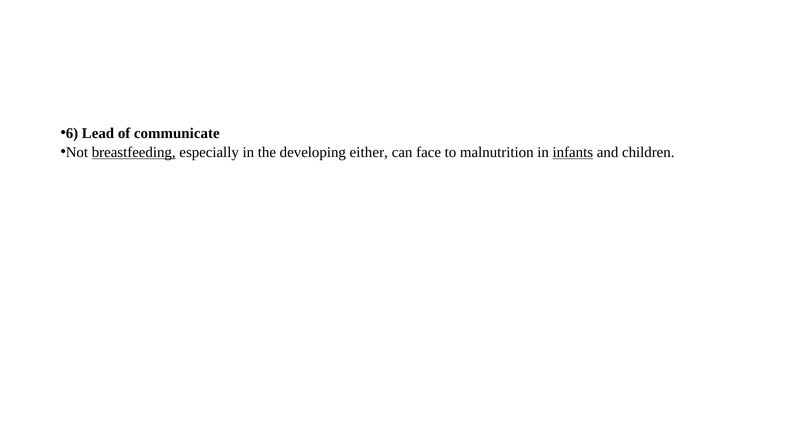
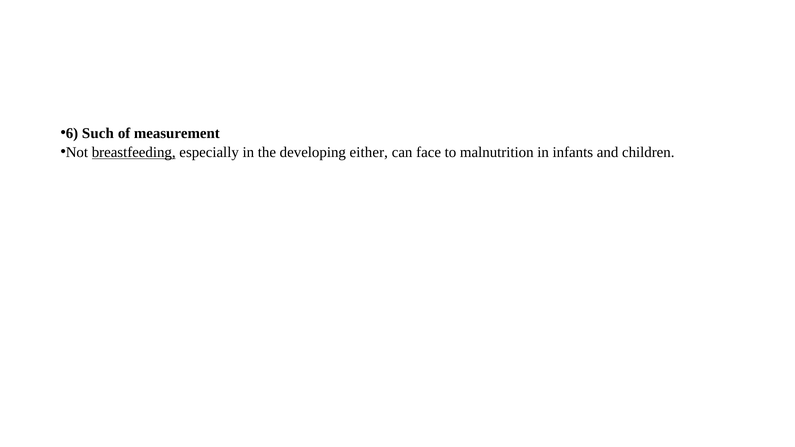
Lead: Lead -> Such
communicate: communicate -> measurement
infants underline: present -> none
